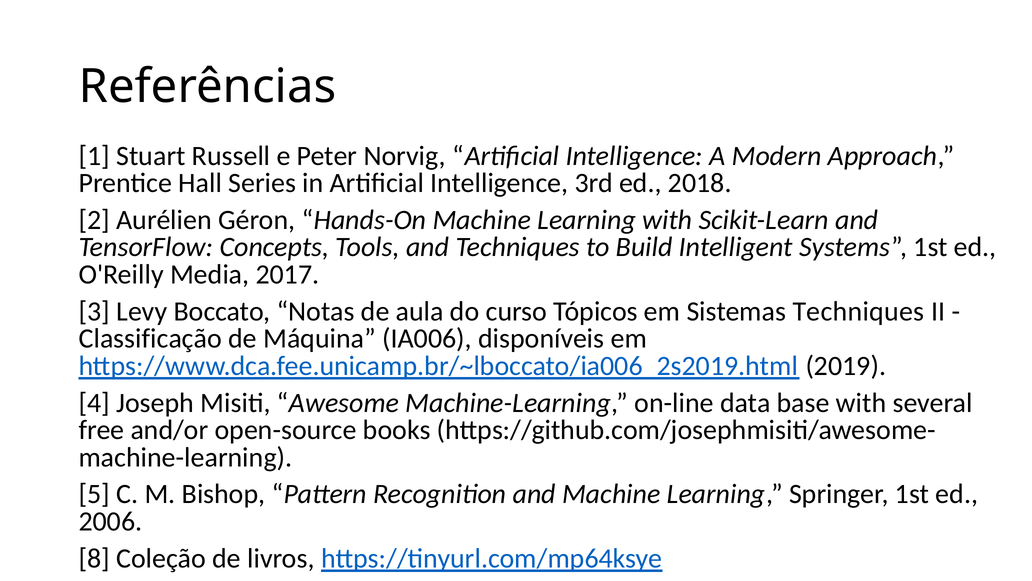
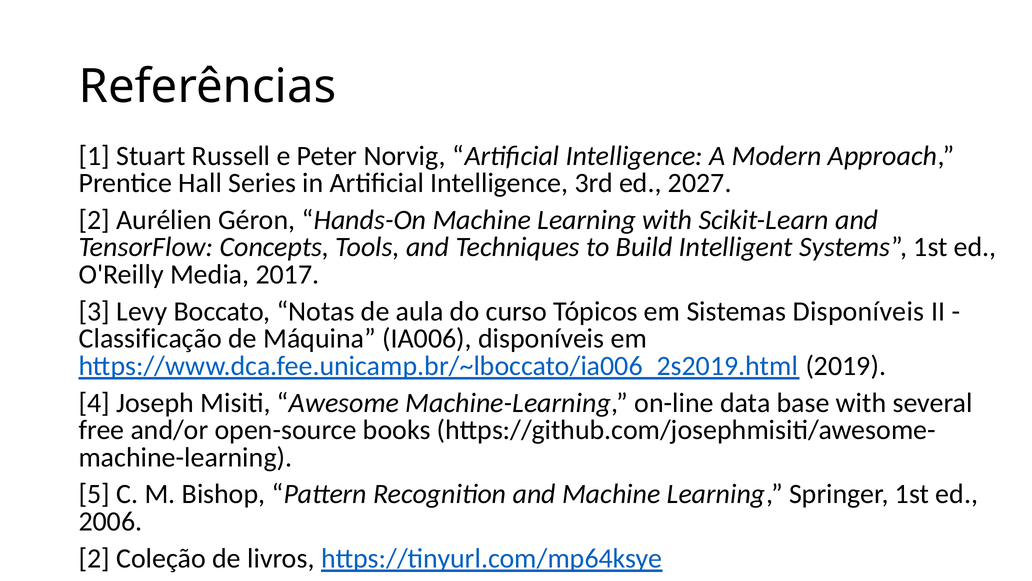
2018: 2018 -> 2027
Sistemas Techniques: Techniques -> Disponíveis
8 at (94, 558): 8 -> 2
